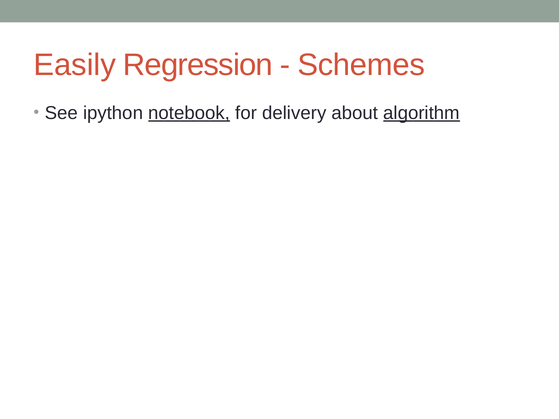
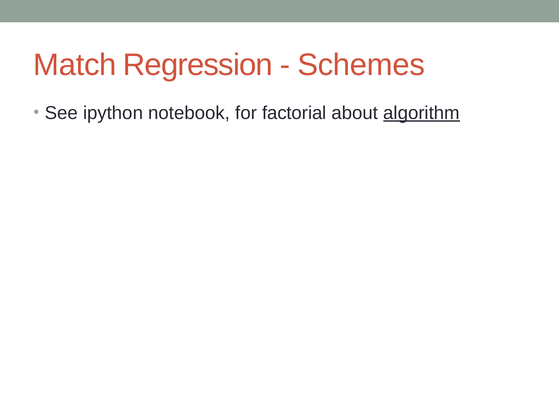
Easily: Easily -> Match
notebook underline: present -> none
delivery: delivery -> factorial
